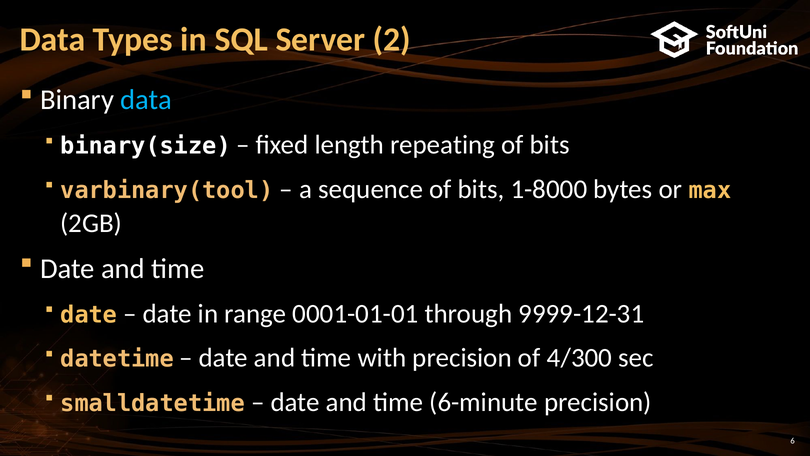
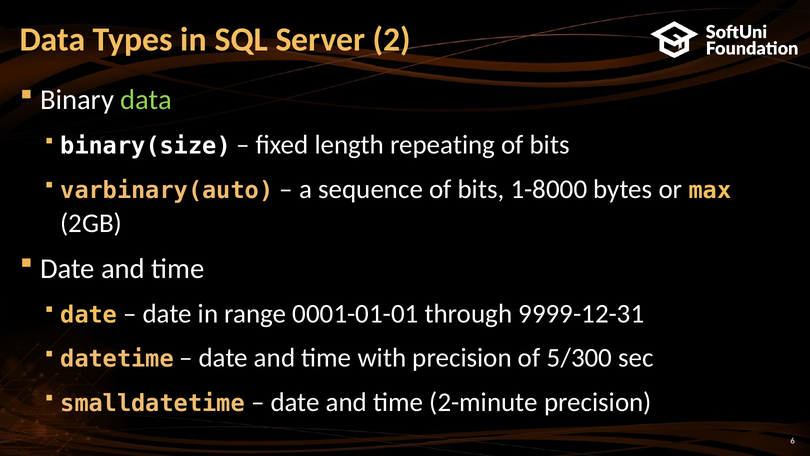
data at (146, 100) colour: light blue -> light green
varbinary(tool: varbinary(tool -> varbinary(auto
4/300: 4/300 -> 5/300
6-minute: 6-minute -> 2-minute
